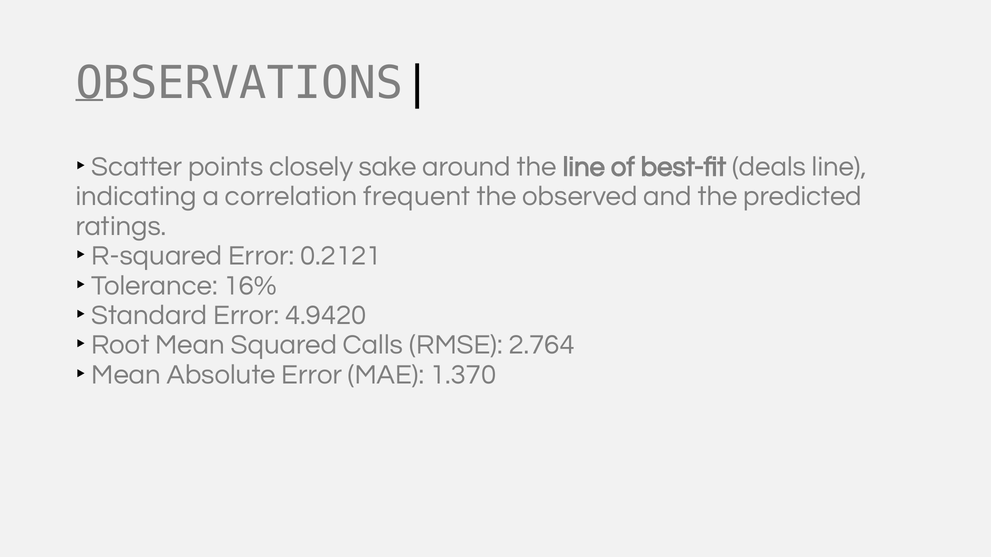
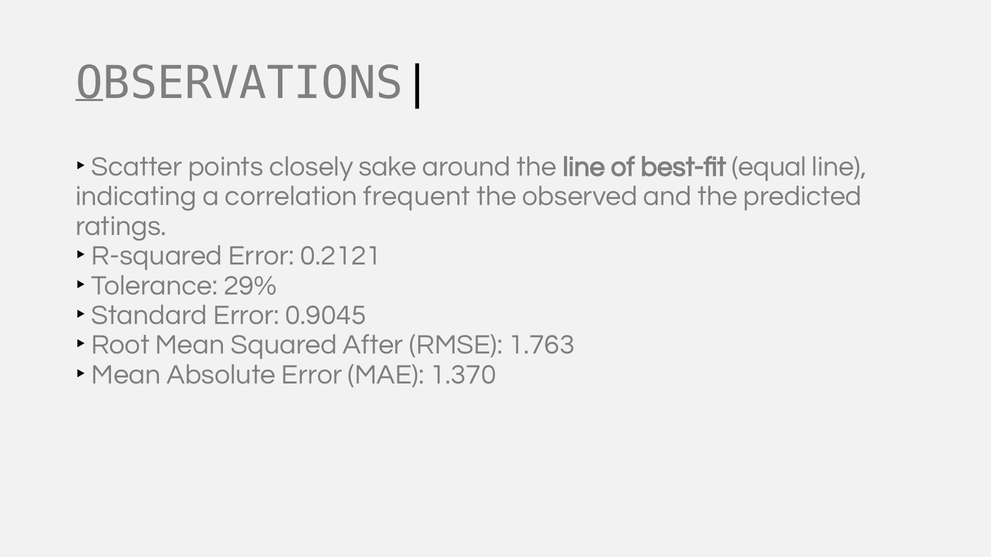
deals: deals -> equal
16%: 16% -> 29%
4.9420: 4.9420 -> 0.9045
Calls: Calls -> After
2.764: 2.764 -> 1.763
